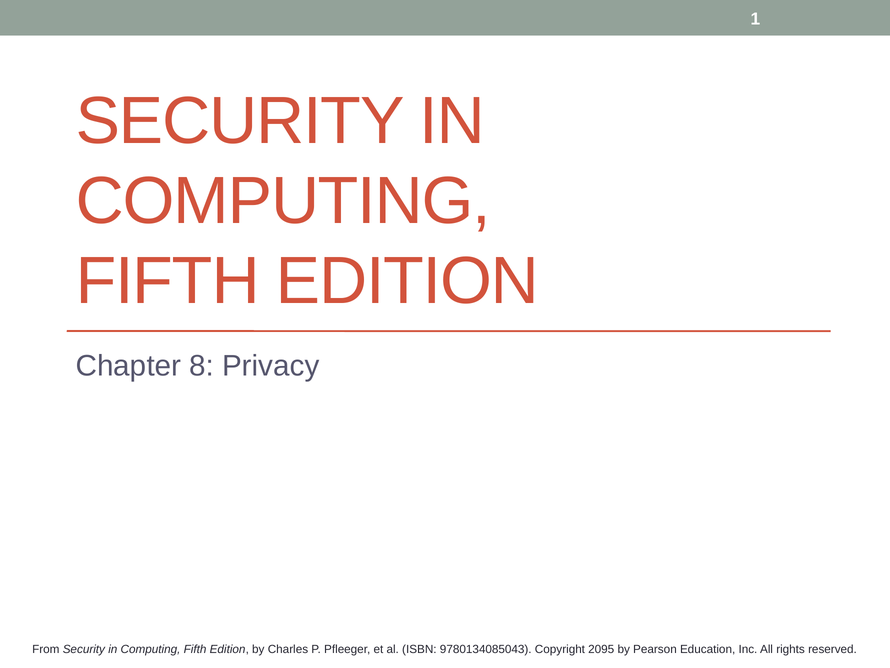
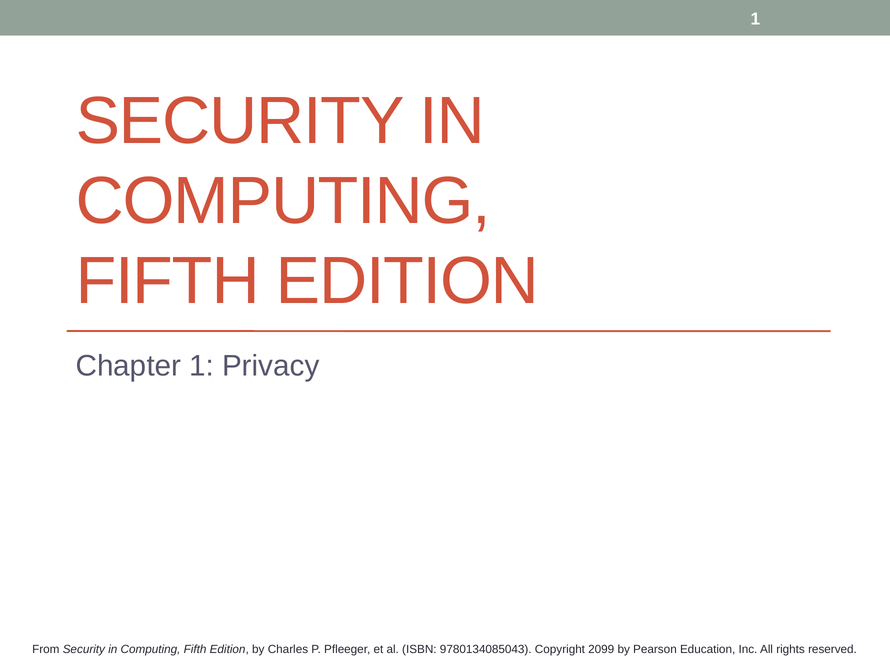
Chapter 8: 8 -> 1
2095: 2095 -> 2099
